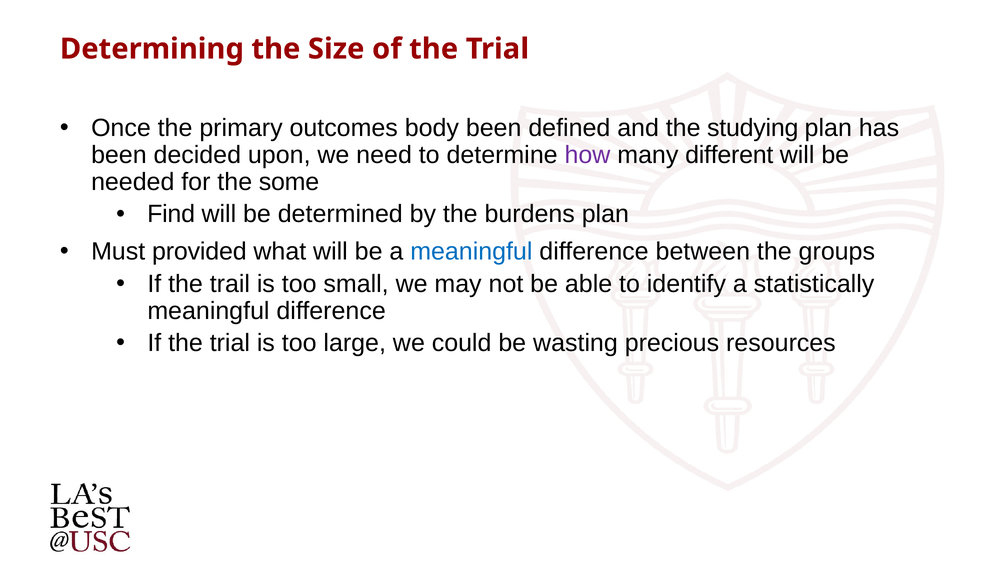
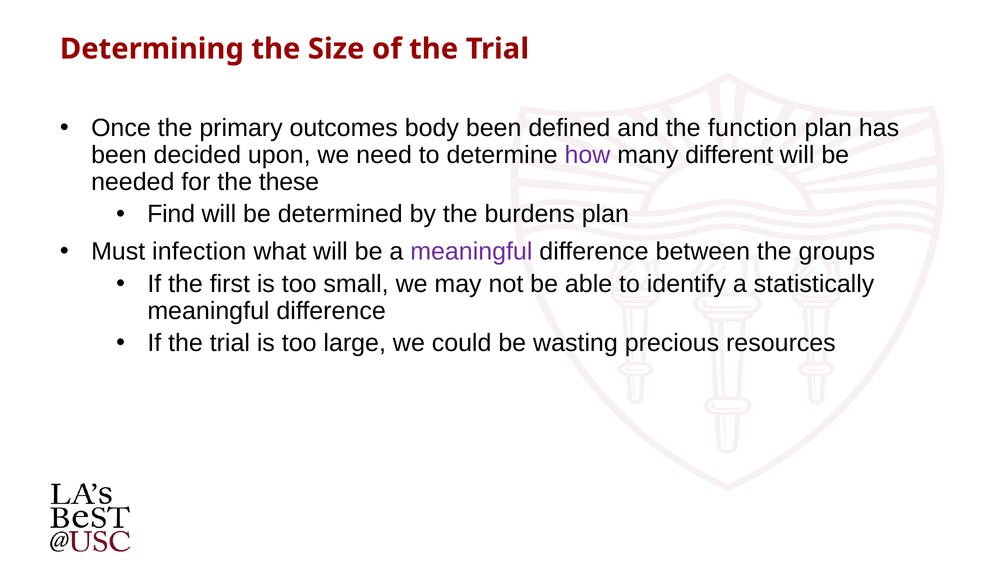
studying: studying -> function
some: some -> these
provided: provided -> infection
meaningful at (471, 252) colour: blue -> purple
trail: trail -> first
